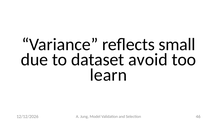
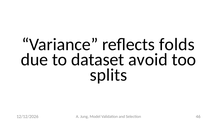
small: small -> folds
learn: learn -> splits
